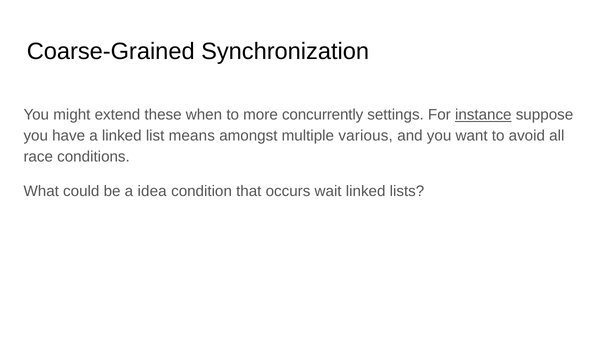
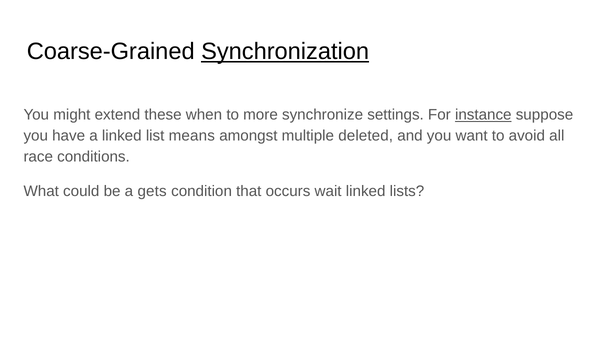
Synchronization underline: none -> present
concurrently: concurrently -> synchronize
various: various -> deleted
idea: idea -> gets
